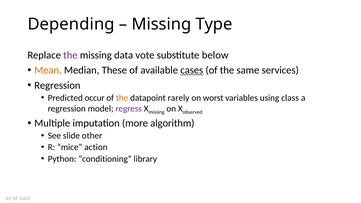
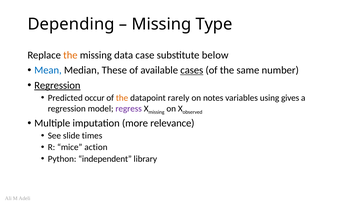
the at (70, 55) colour: purple -> orange
vote: vote -> case
Mean colour: orange -> blue
services: services -> number
Regression at (57, 85) underline: none -> present
worst: worst -> notes
class: class -> gives
algorithm: algorithm -> relevance
other: other -> times
conditioning: conditioning -> independent
